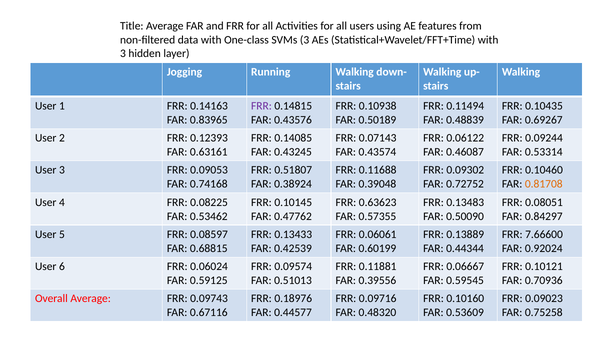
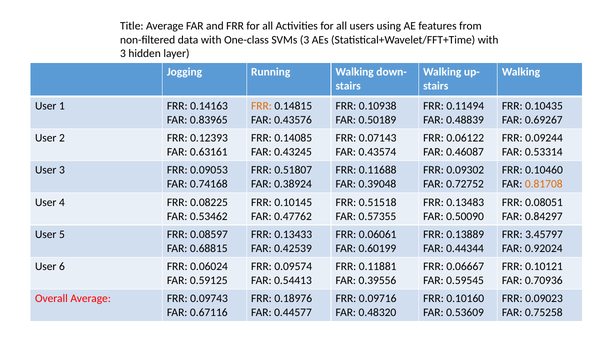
FRR at (261, 106) colour: purple -> orange
0.63623: 0.63623 -> 0.51518
7.66600: 7.66600 -> 3.45797
0.51013: 0.51013 -> 0.54413
